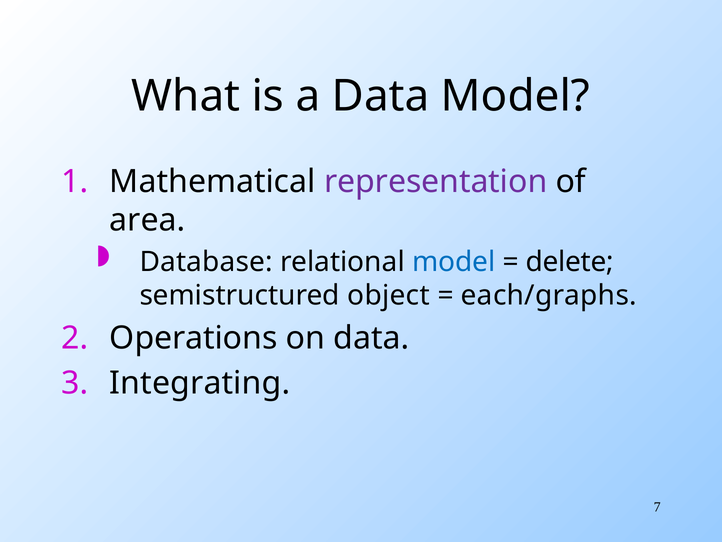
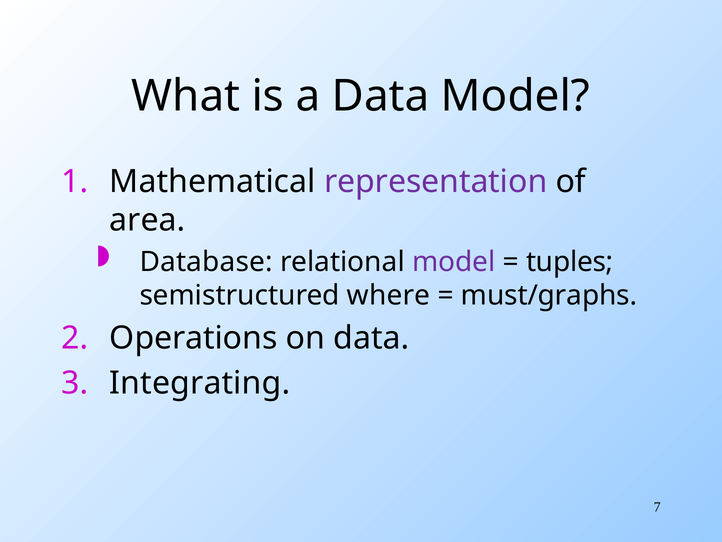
model at (454, 262) colour: blue -> purple
delete: delete -> tuples
object: object -> where
each/graphs: each/graphs -> must/graphs
